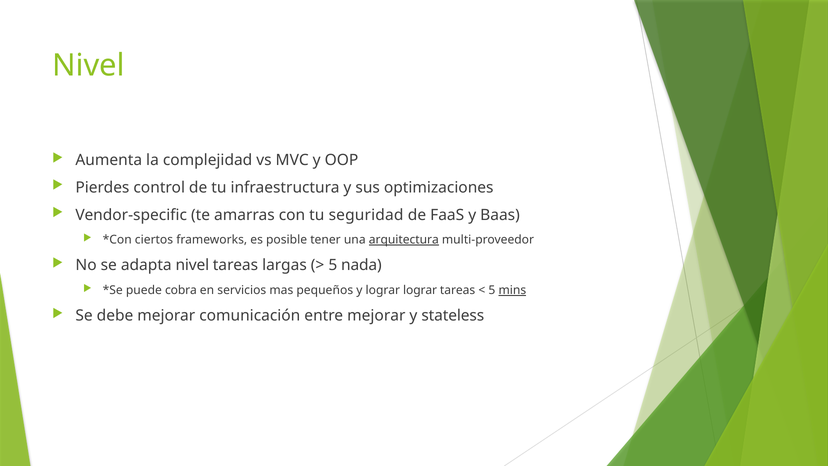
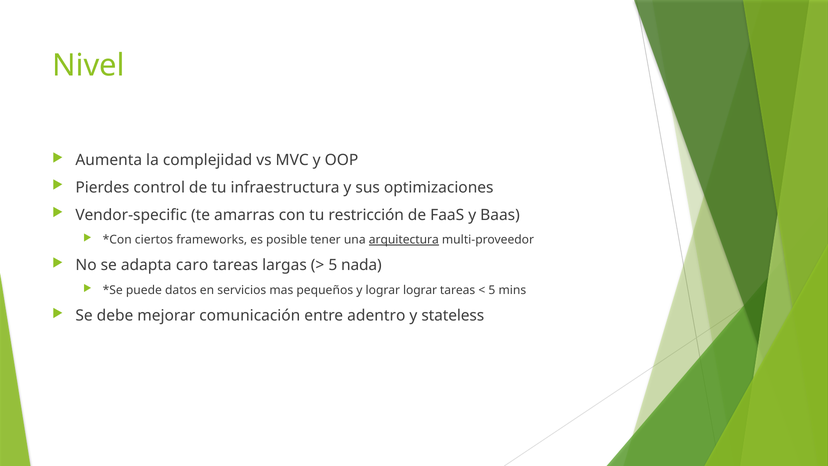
seguridad: seguridad -> restricción
adapta nivel: nivel -> caro
cobra: cobra -> datos
mins underline: present -> none
entre mejorar: mejorar -> adentro
